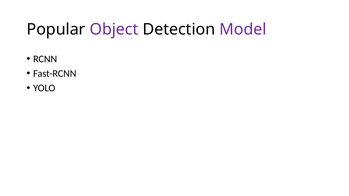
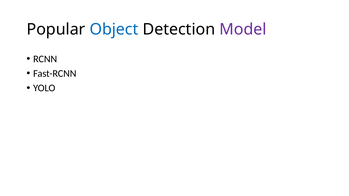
Object colour: purple -> blue
